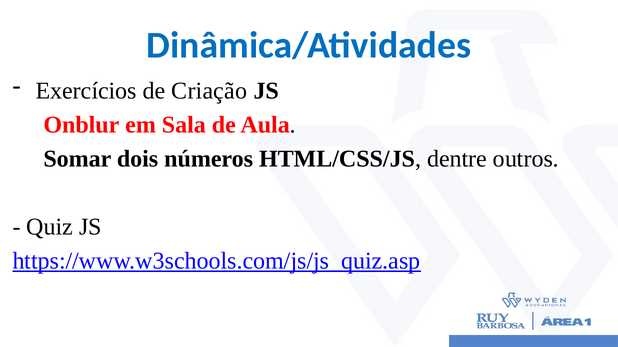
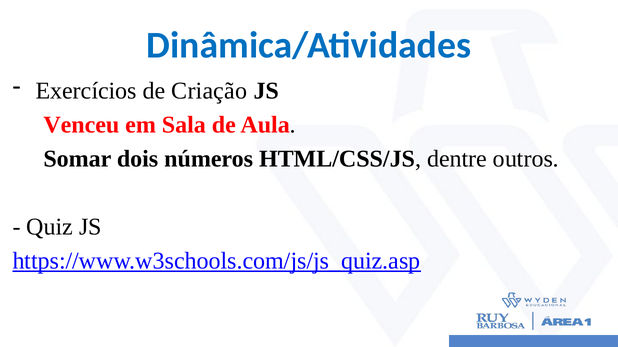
Onblur: Onblur -> Venceu
